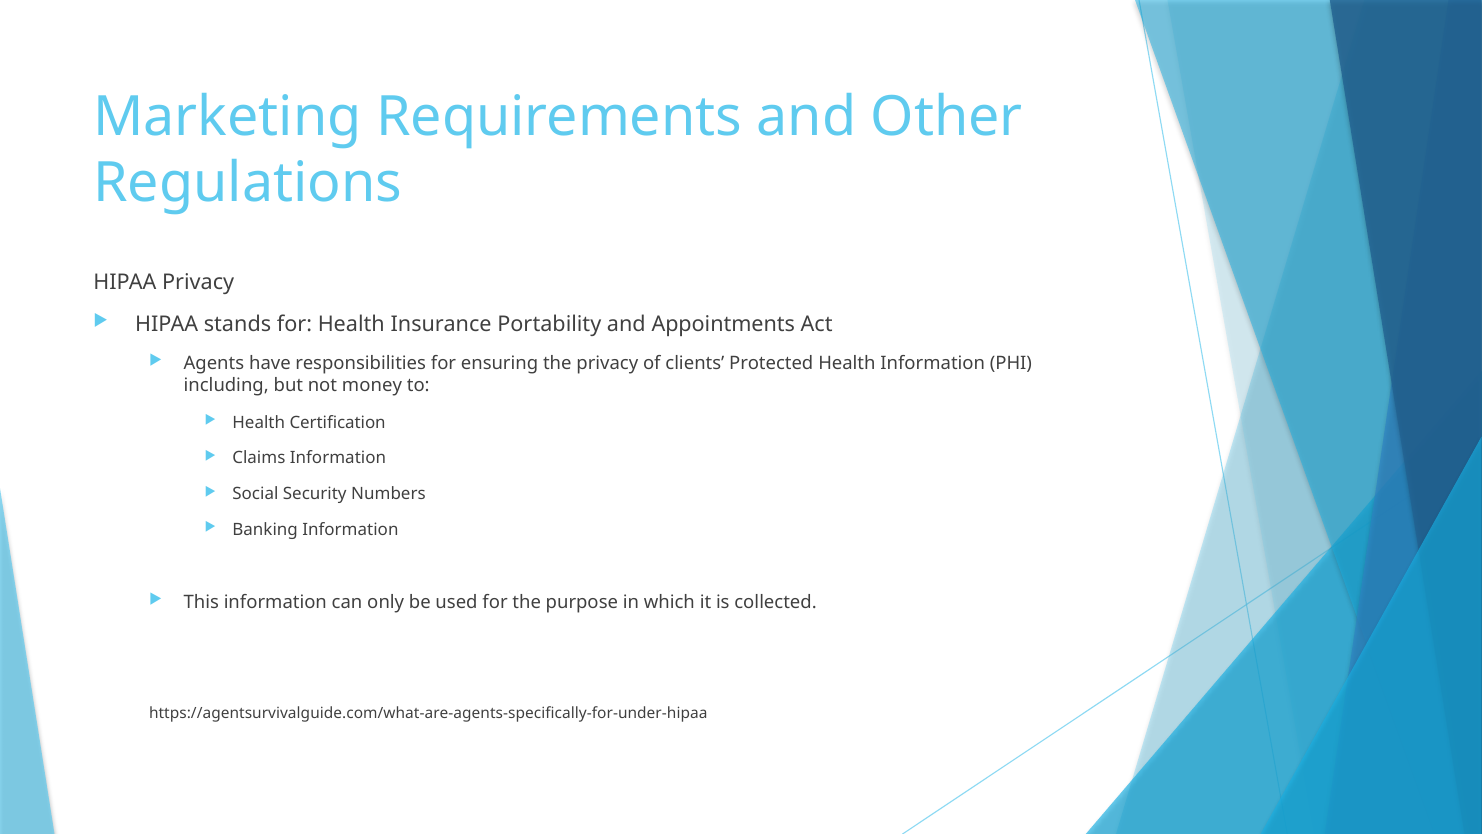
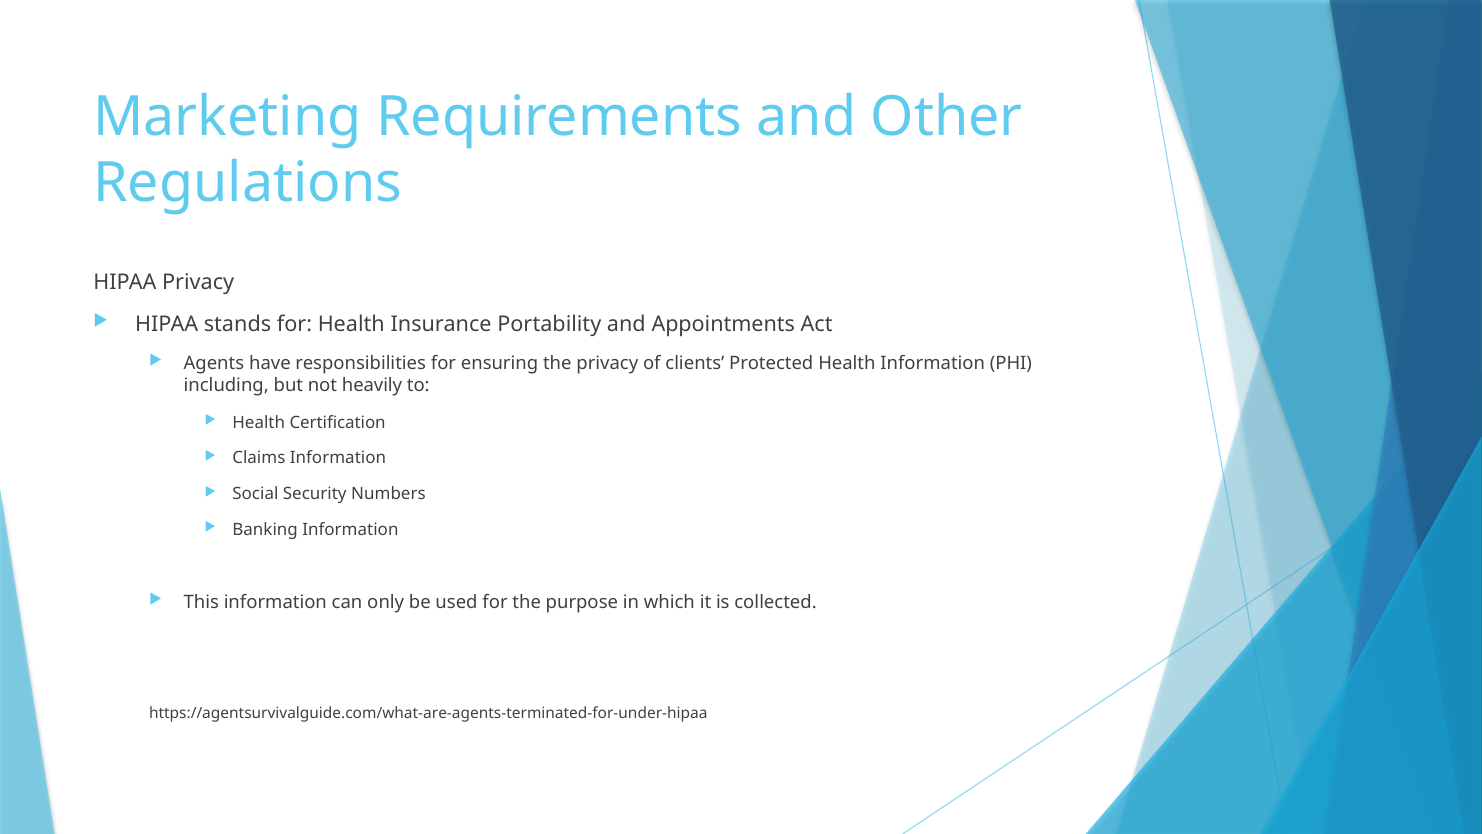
money: money -> heavily
https://agentsurvivalguide.com/what-are-agents-specifically-for-under-hipaa: https://agentsurvivalguide.com/what-are-agents-specifically-for-under-hipaa -> https://agentsurvivalguide.com/what-are-agents-terminated-for-under-hipaa
